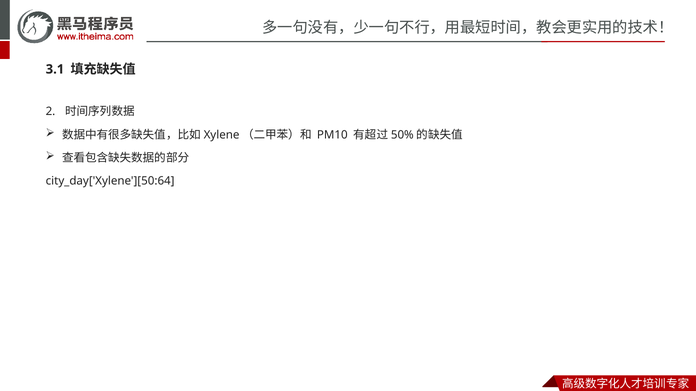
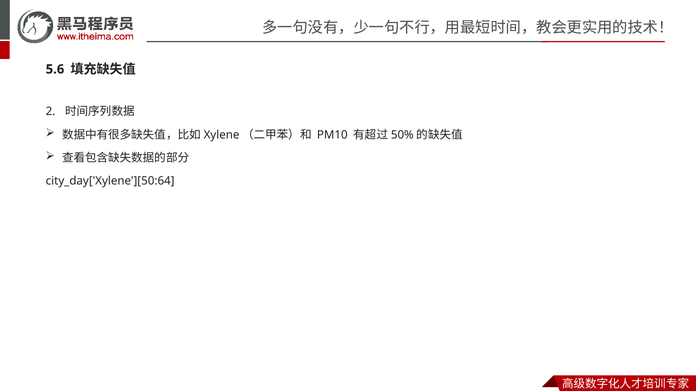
3.1: 3.1 -> 5.6
